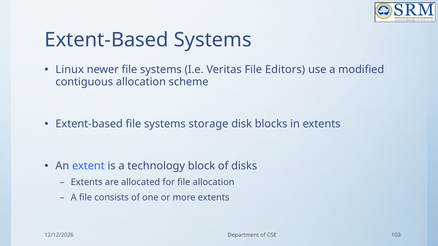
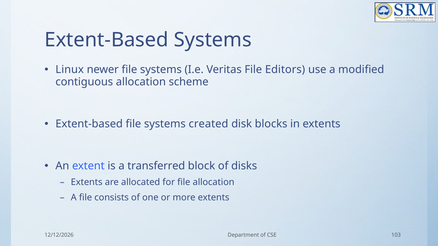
storage: storage -> created
technology: technology -> transferred
